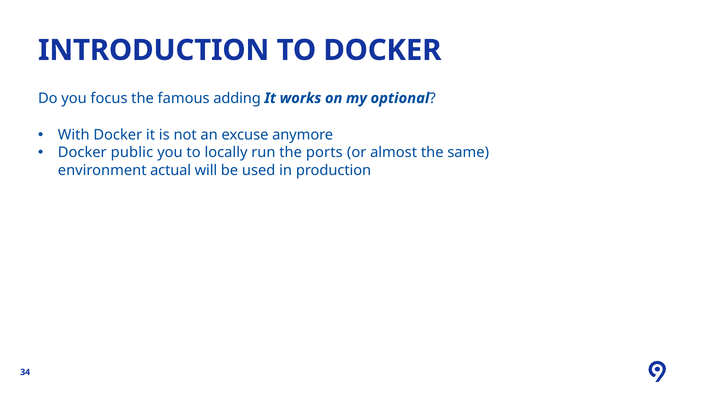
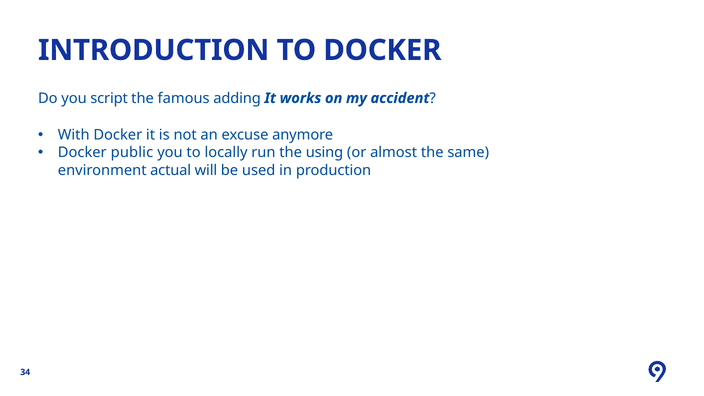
focus: focus -> script
optional: optional -> accident
ports: ports -> using
